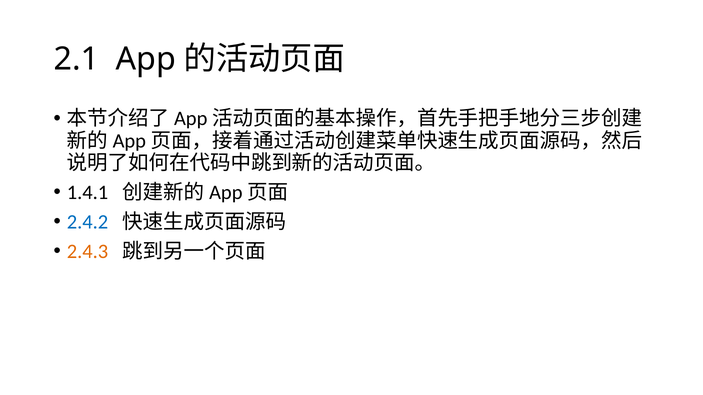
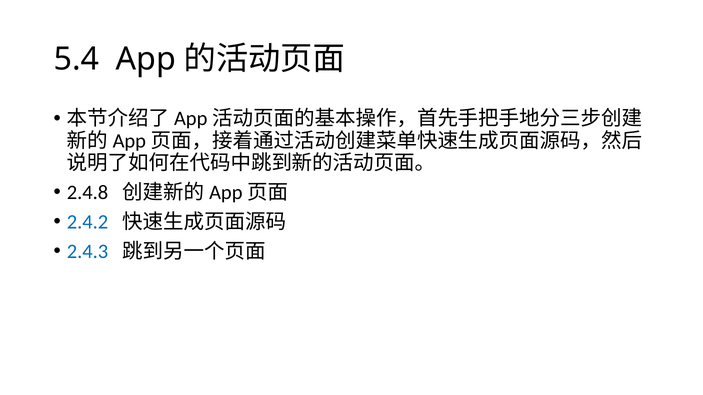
2.1: 2.1 -> 5.4
1.4.1: 1.4.1 -> 2.4.8
2.4.3 colour: orange -> blue
